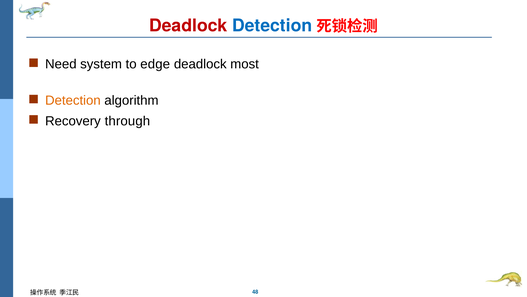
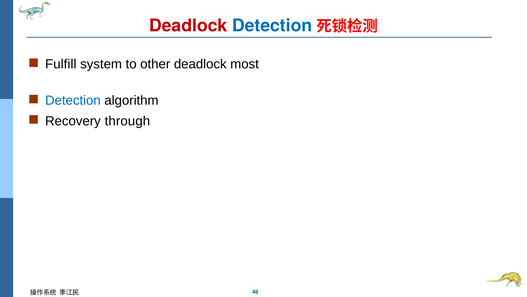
Need: Need -> Fulfill
edge: edge -> other
Detection at (73, 100) colour: orange -> blue
